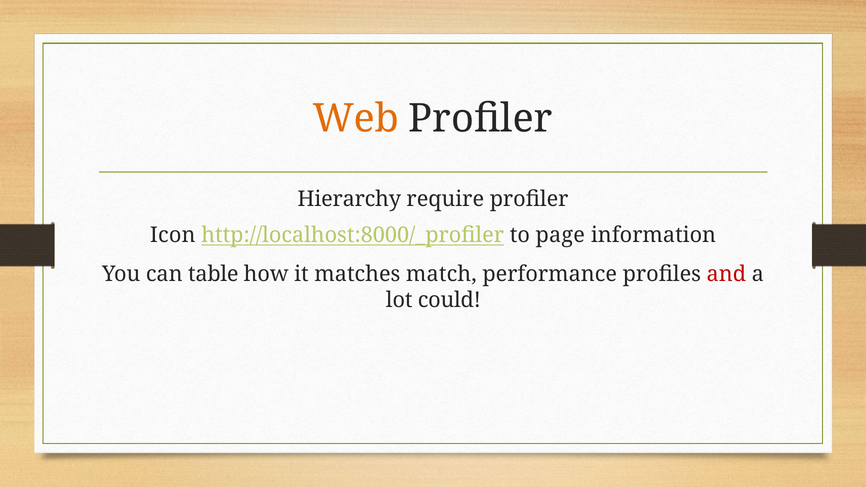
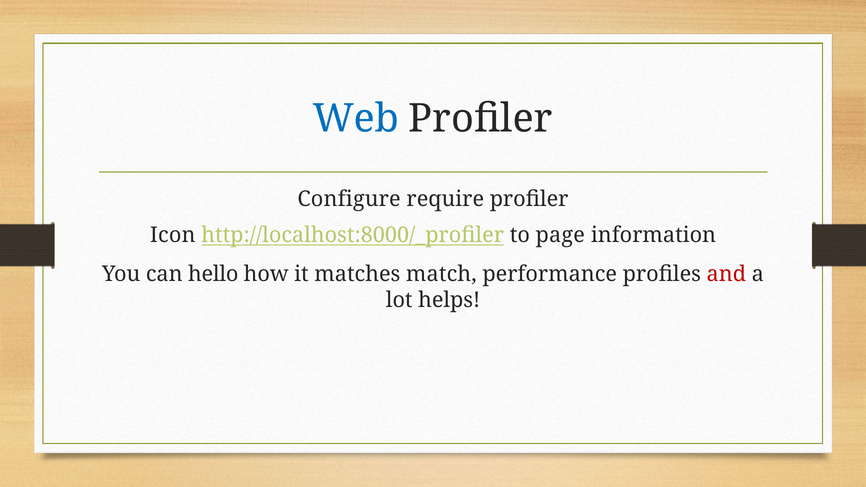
Web colour: orange -> blue
Hierarchy: Hierarchy -> Configure
table: table -> hello
could: could -> helps
